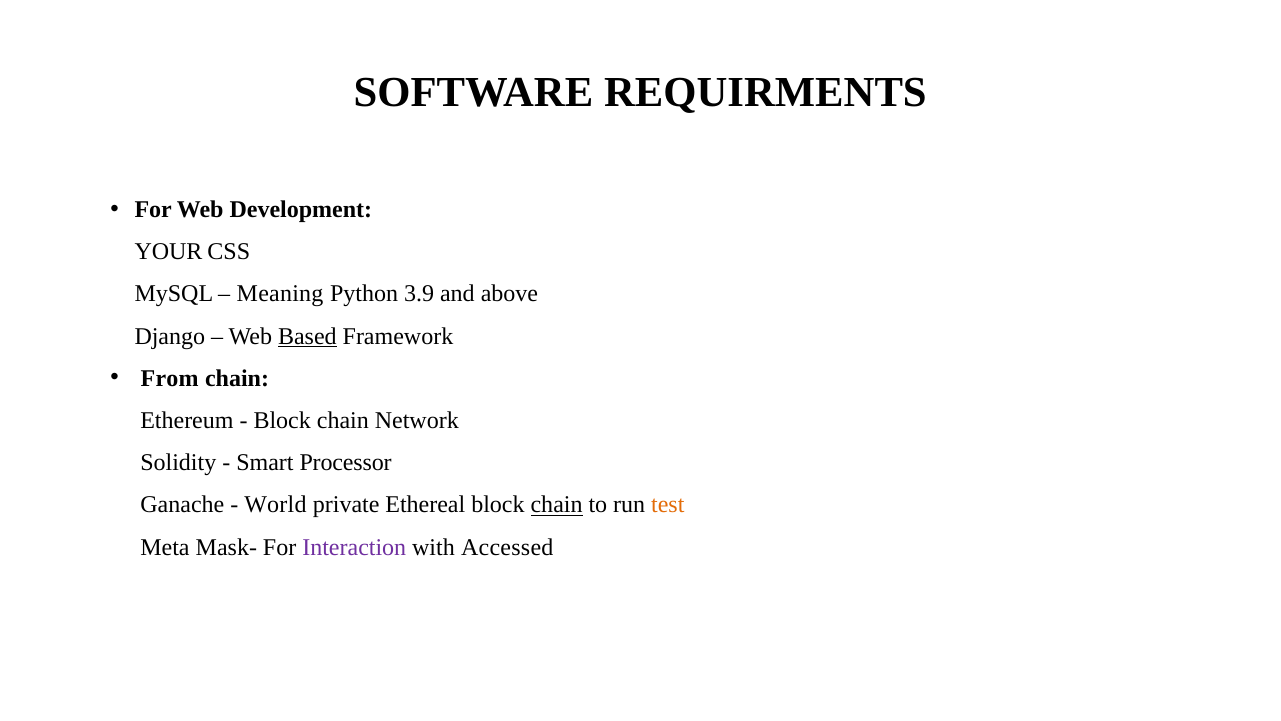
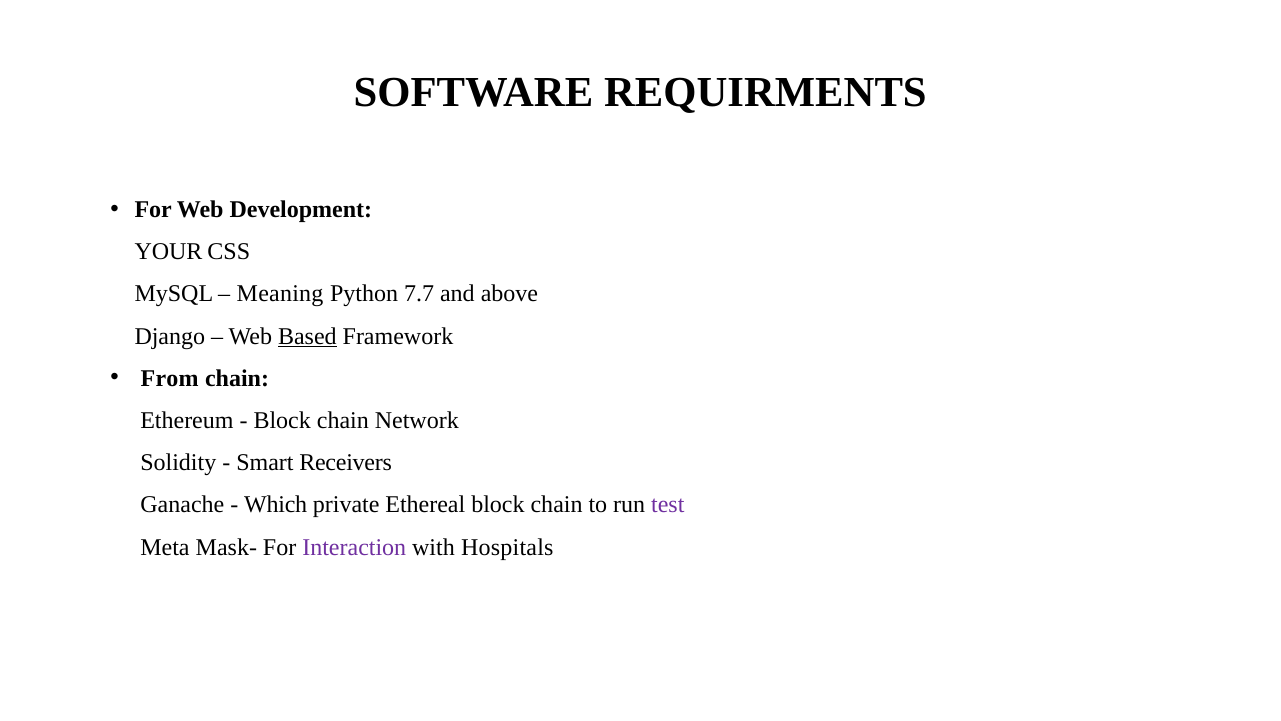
3.9: 3.9 -> 7.7
Processor: Processor -> Receivers
World: World -> Which
chain at (557, 505) underline: present -> none
test colour: orange -> purple
Accessed: Accessed -> Hospitals
